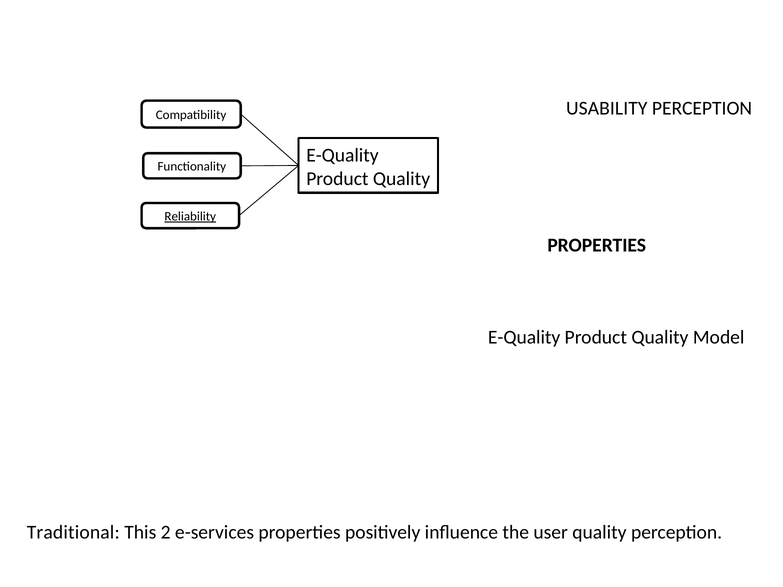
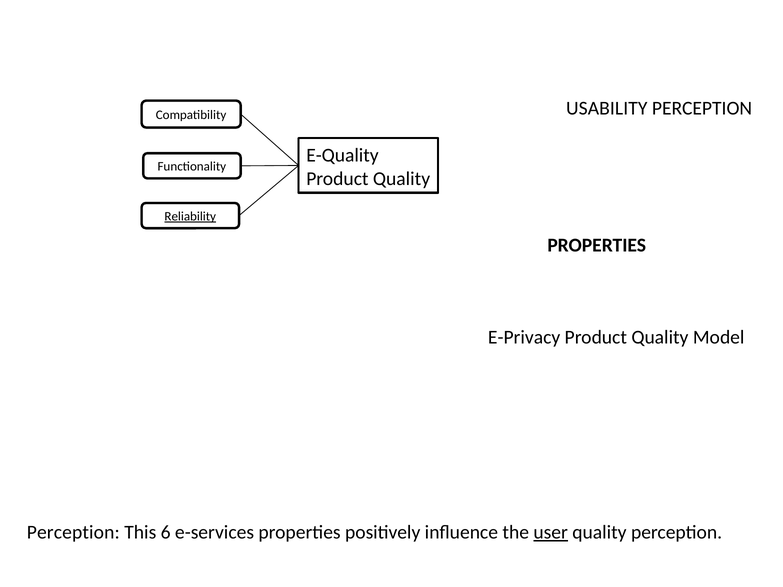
E-Quality at (524, 338): E-Quality -> E-Privacy
Traditional at (73, 533): Traditional -> Perception
2: 2 -> 6
user underline: none -> present
